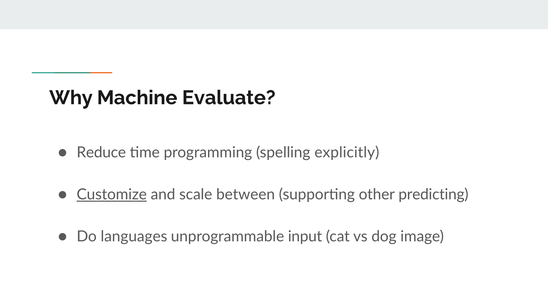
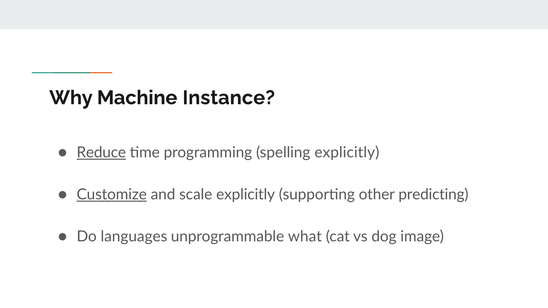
Evaluate: Evaluate -> Instance
Reduce underline: none -> present
scale between: between -> explicitly
input: input -> what
